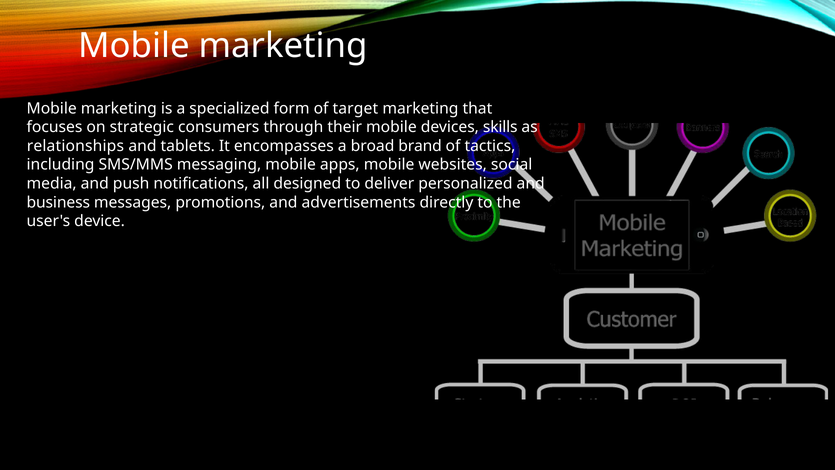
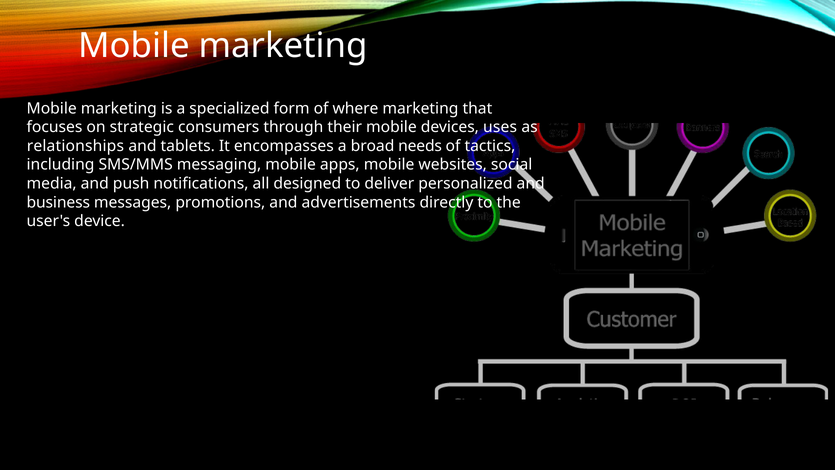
target: target -> where
skills: skills -> uses
brand: brand -> needs
